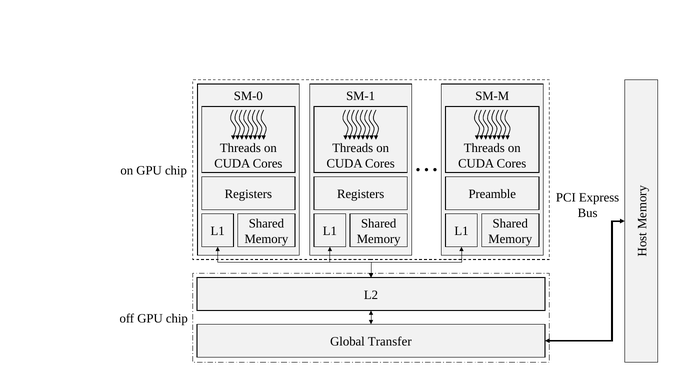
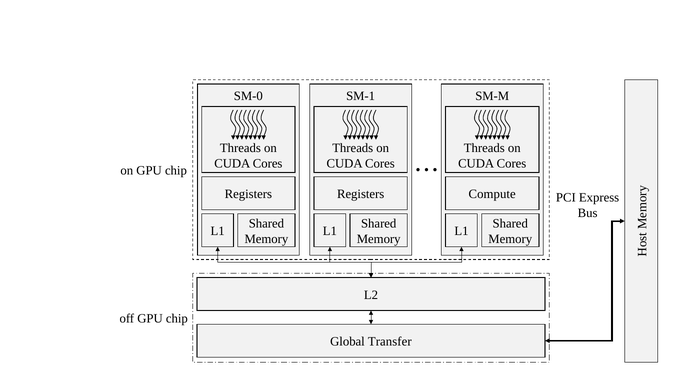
Preamble: Preamble -> Compute
